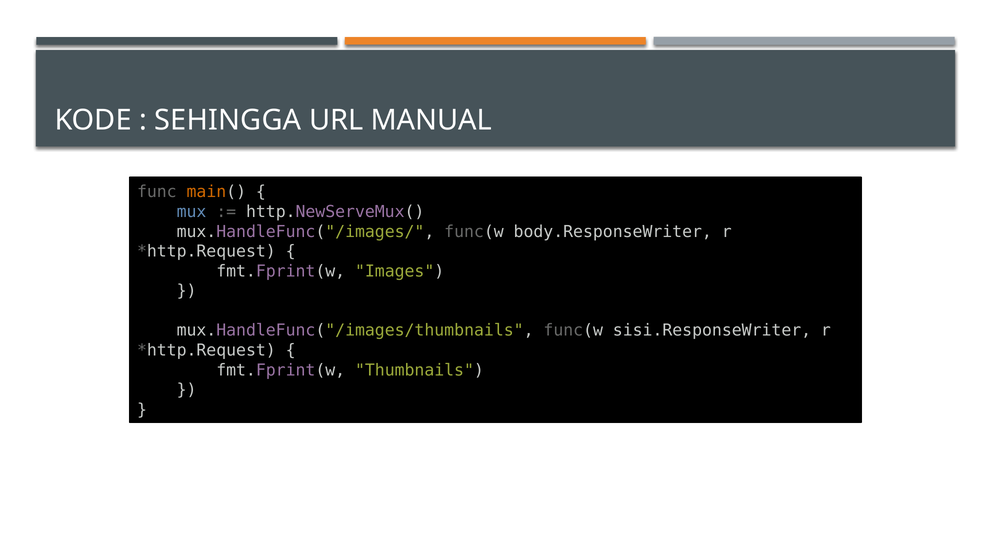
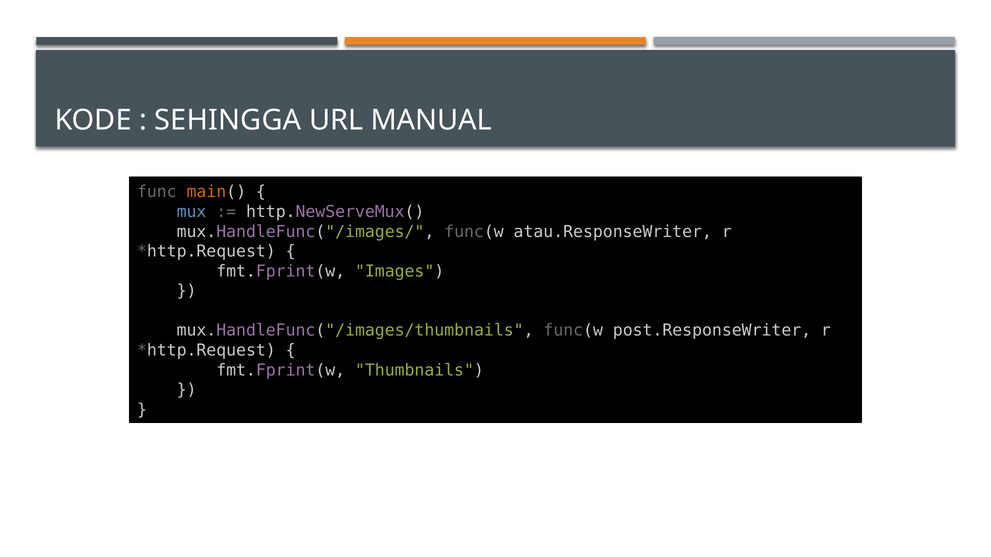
body.ResponseWriter: body.ResponseWriter -> atau.ResponseWriter
sisi.ResponseWriter: sisi.ResponseWriter -> post.ResponseWriter
